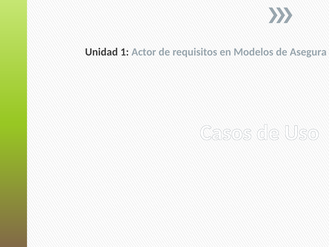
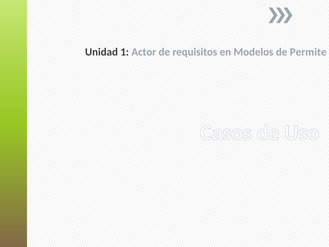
Asegura: Asegura -> Permite
